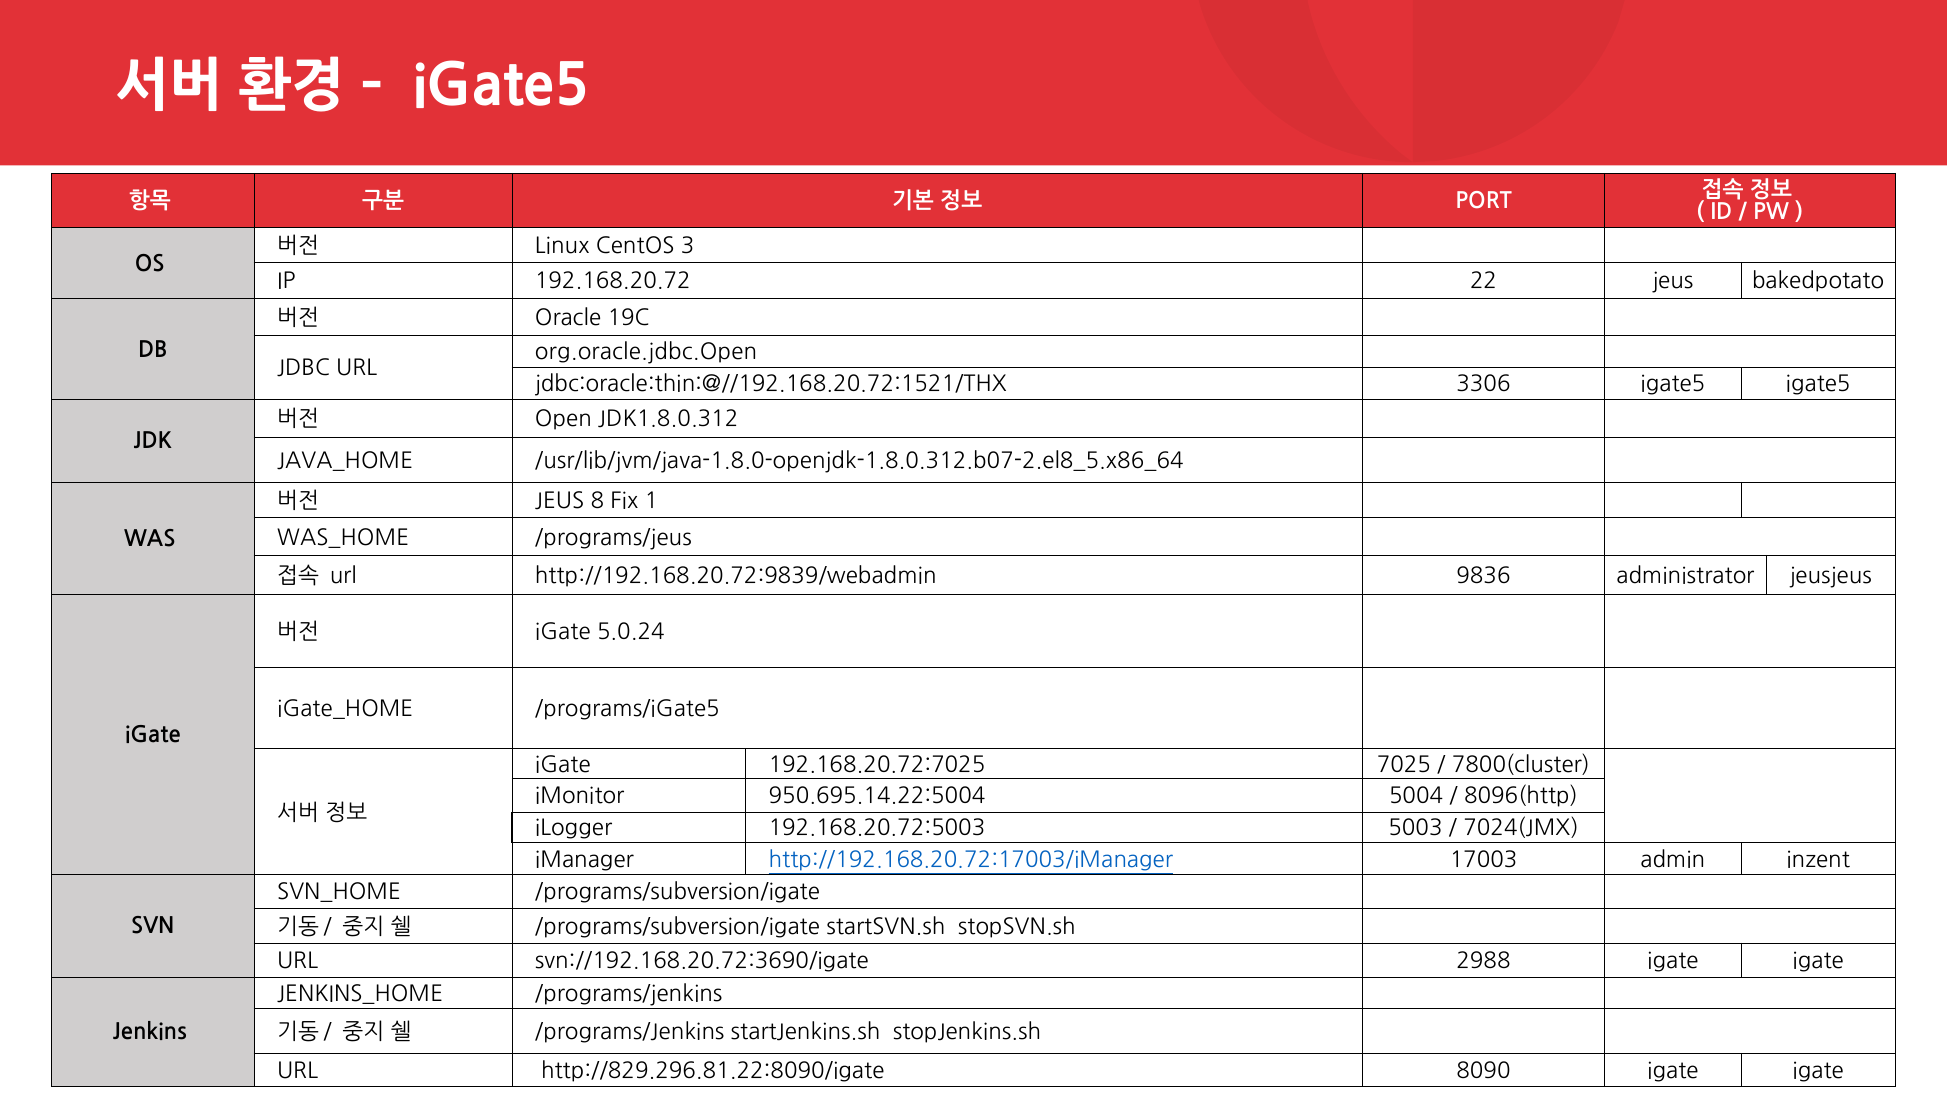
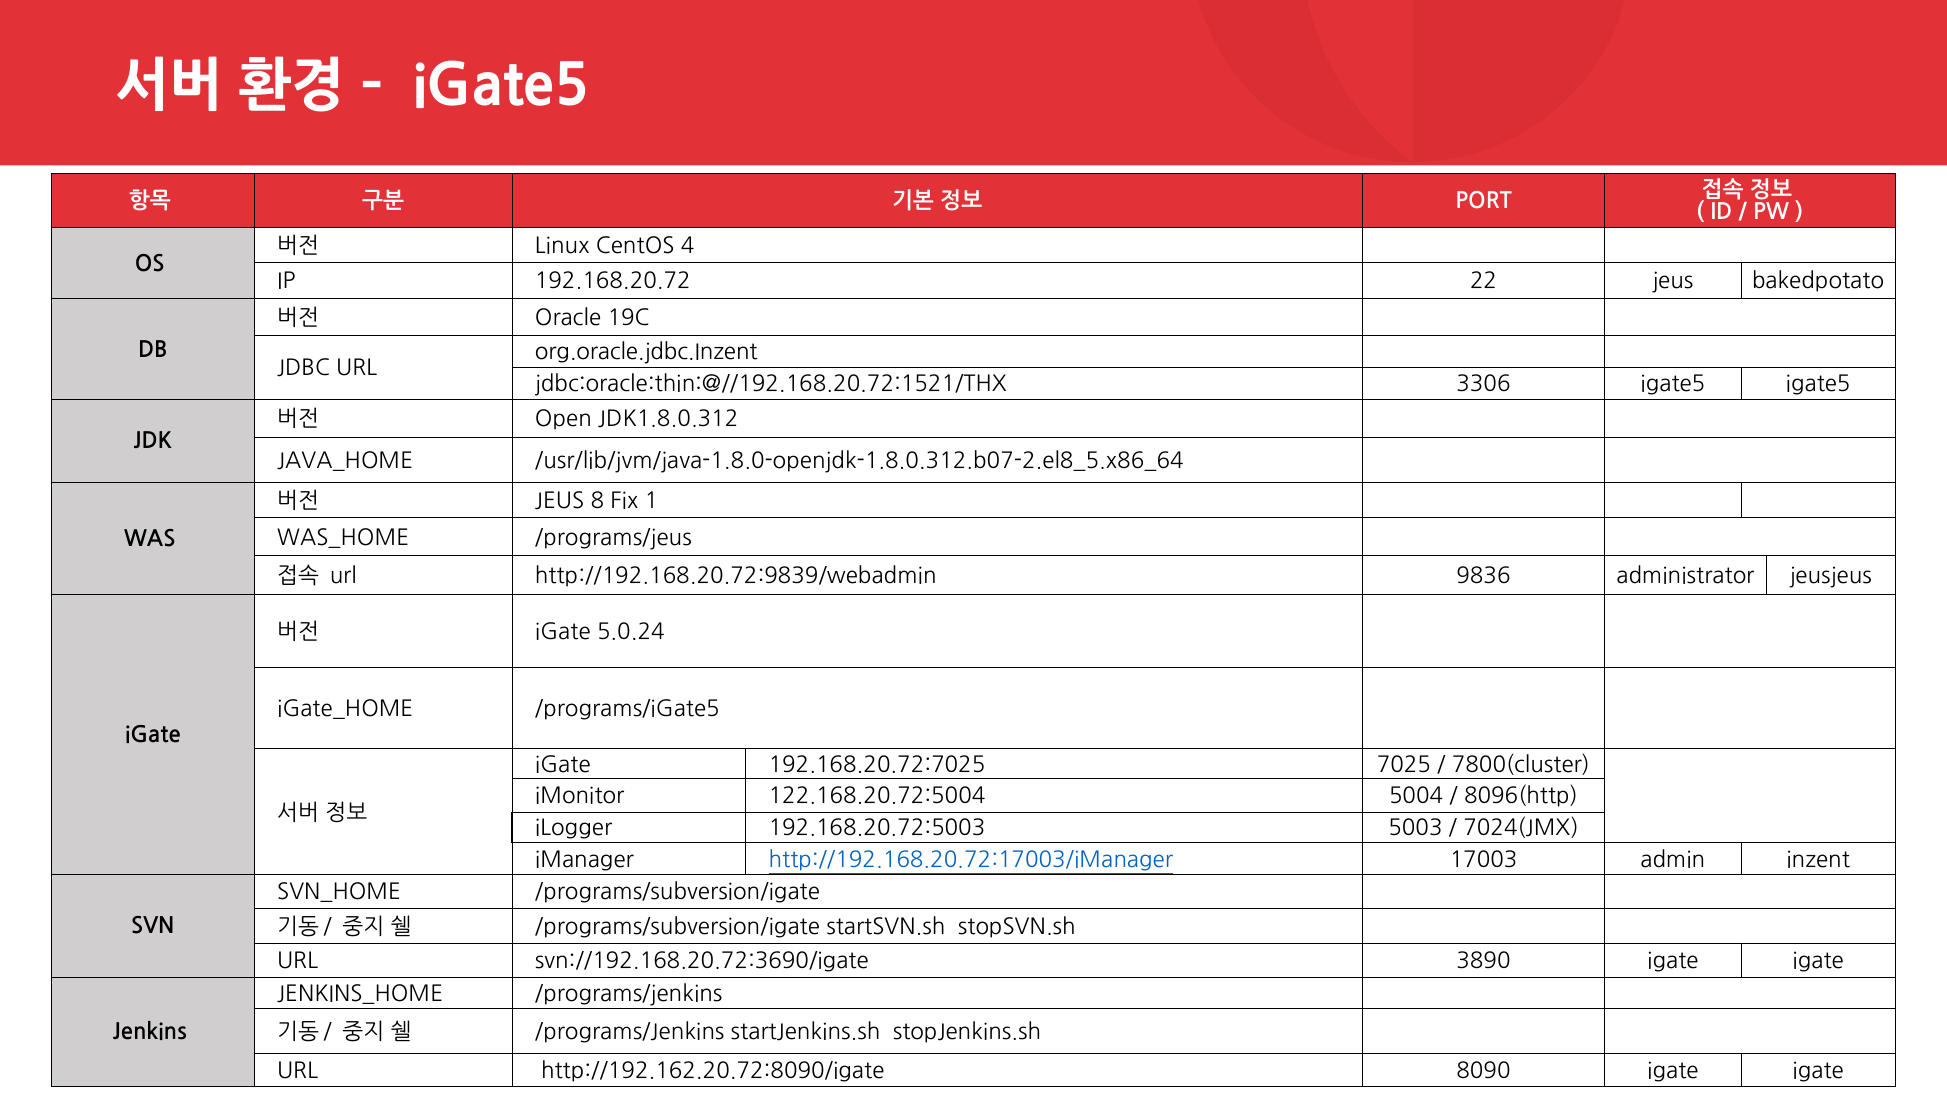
3: 3 -> 4
org.oracle.jdbc.Open: org.oracle.jdbc.Open -> org.oracle.jdbc.Inzent
950.695.14.22:5004: 950.695.14.22:5004 -> 122.168.20.72:5004
2988: 2988 -> 3890
http://829.296.81.22:8090/igate: http://829.296.81.22:8090/igate -> http://192.162.20.72:8090/igate
